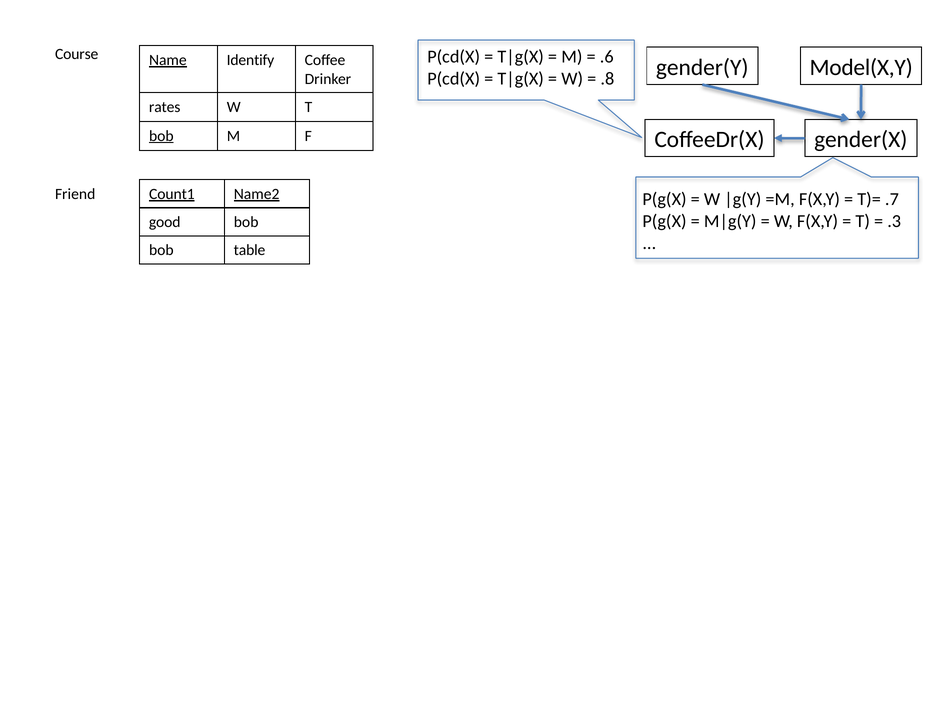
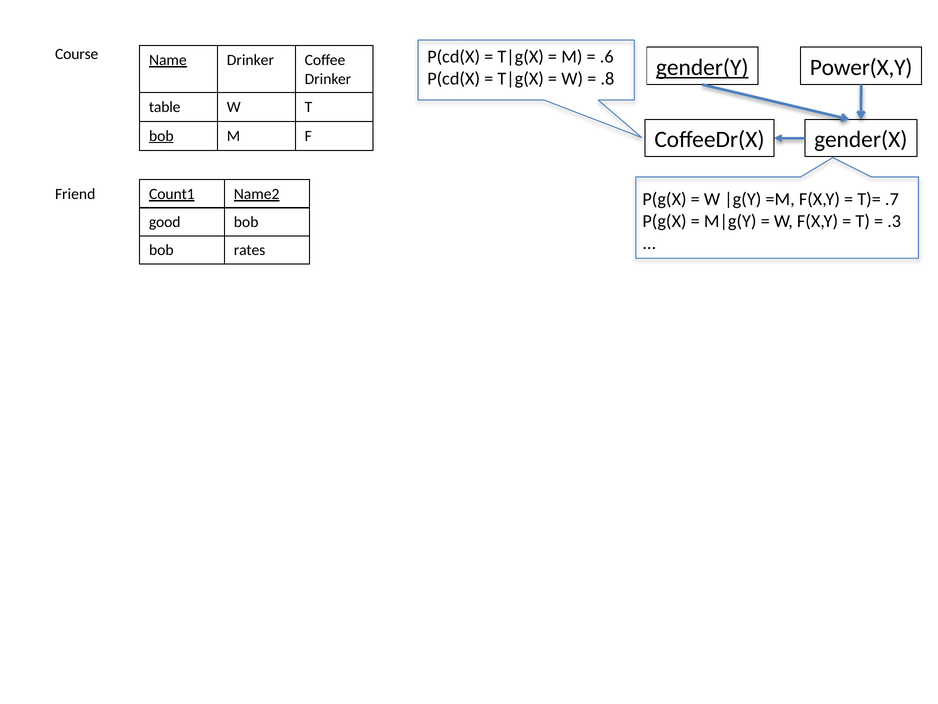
Name Identify: Identify -> Drinker
gender(Y underline: none -> present
Model(X,Y: Model(X,Y -> Power(X,Y
rates: rates -> table
table: table -> rates
